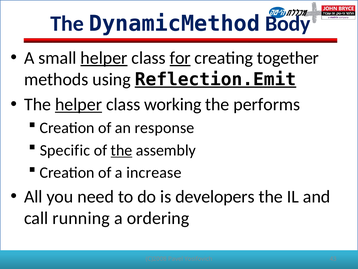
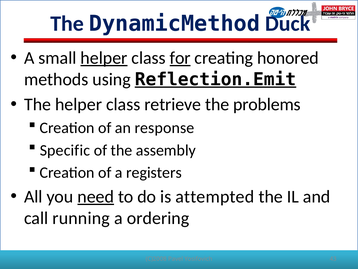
Body: Body -> Duck
together: together -> honored
helper at (79, 104) underline: present -> none
working: working -> retrieve
performs: performs -> problems
the at (122, 150) underline: present -> none
increase: increase -> registers
need underline: none -> present
developers: developers -> attempted
